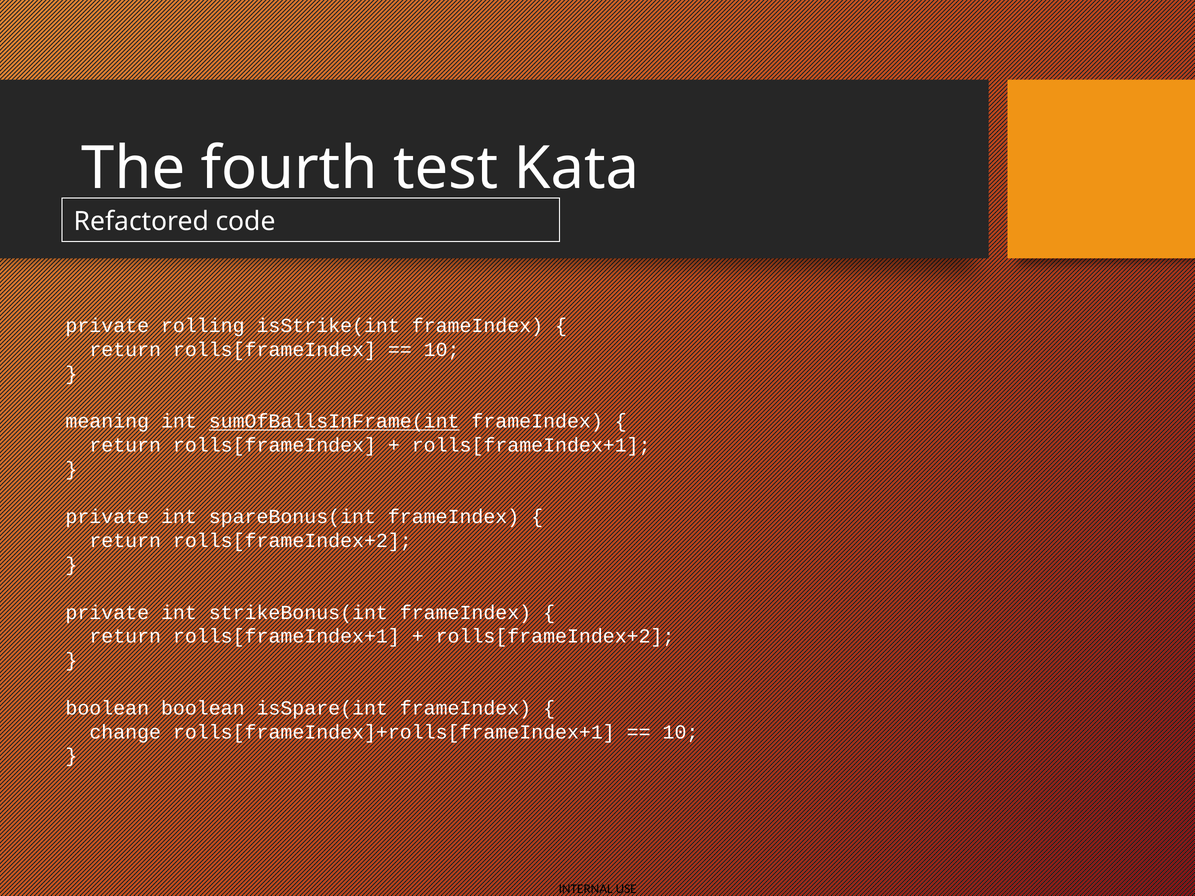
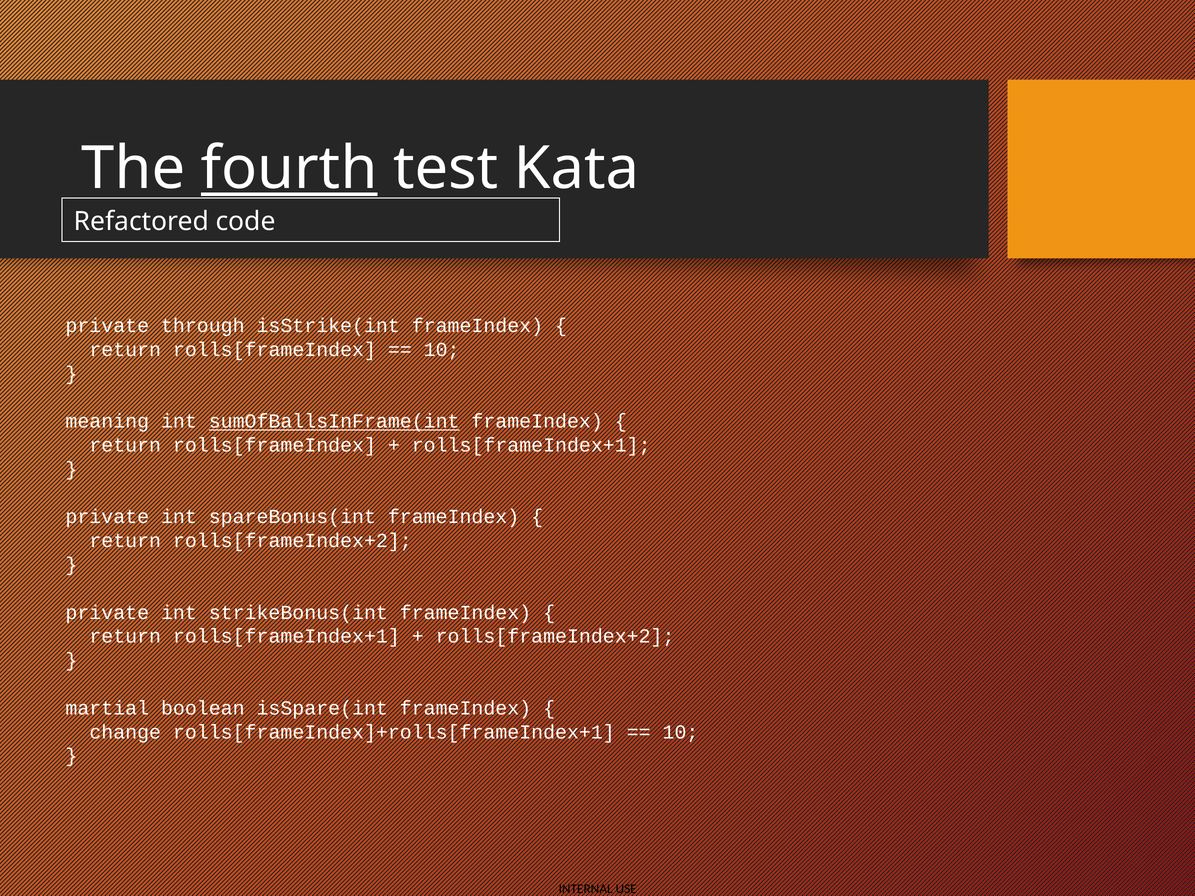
fourth underline: none -> present
rolling: rolling -> through
boolean at (107, 708): boolean -> martial
